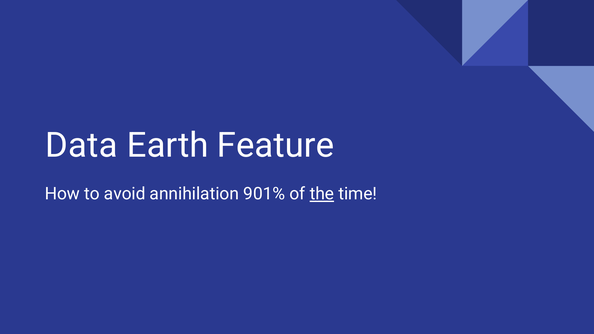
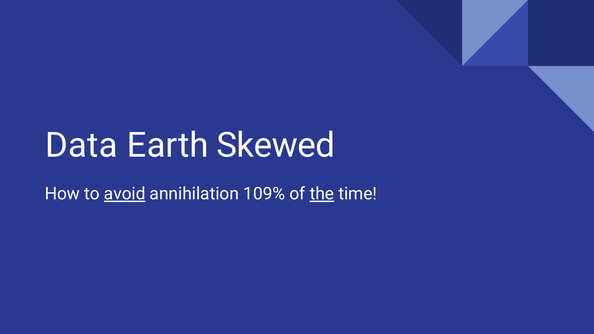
Feature: Feature -> Skewed
avoid underline: none -> present
901%: 901% -> 109%
